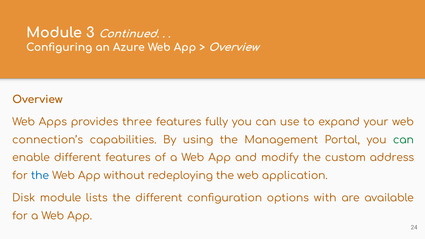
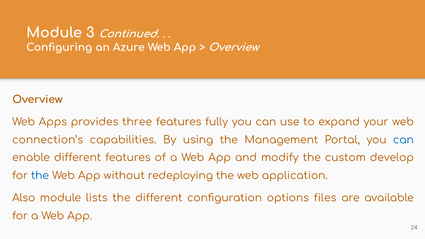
can at (403, 140) colour: green -> blue
address: address -> develop
Disk: Disk -> Also
with: with -> files
